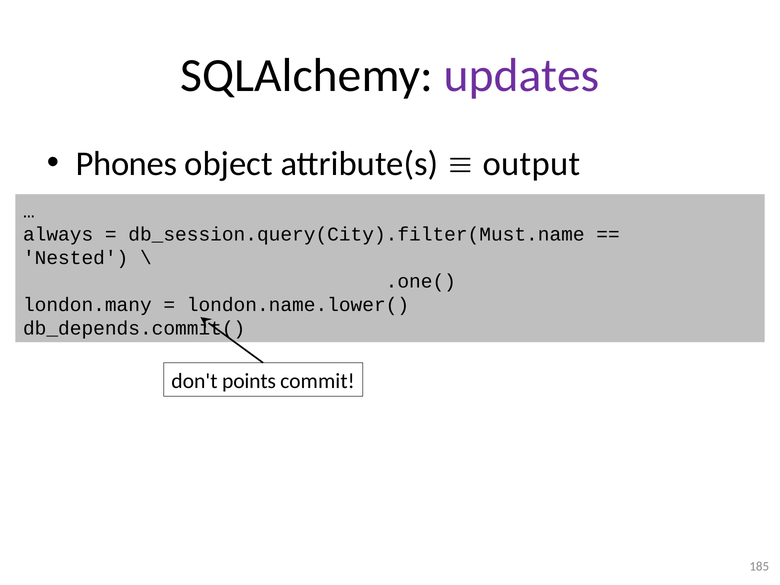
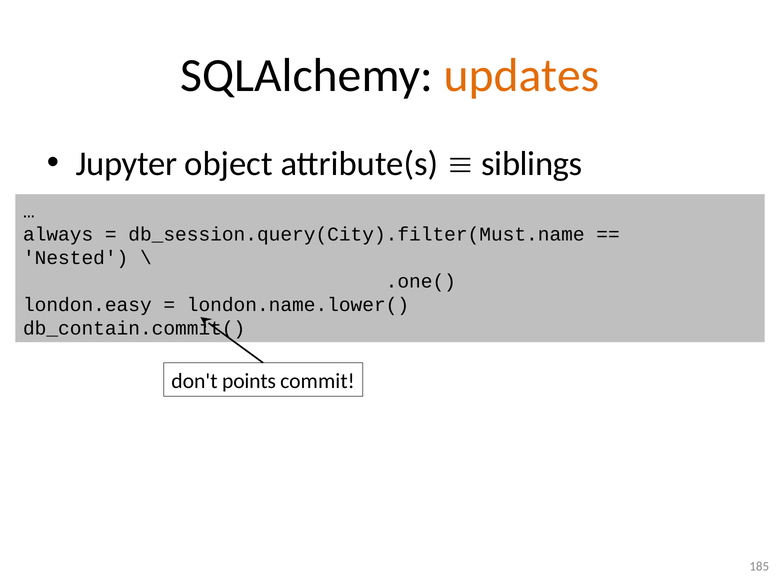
updates colour: purple -> orange
Phones: Phones -> Jupyter
output: output -> siblings
london.many: london.many -> london.easy
db_depends.commit(: db_depends.commit( -> db_contain.commit(
